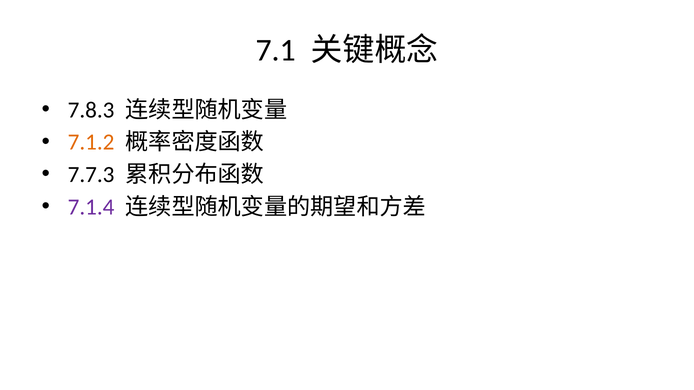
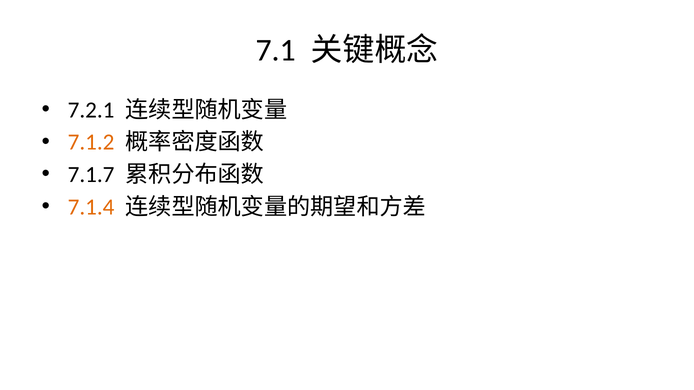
7.8.3: 7.8.3 -> 7.2.1
7.7.3: 7.7.3 -> 7.1.7
7.1.4 colour: purple -> orange
